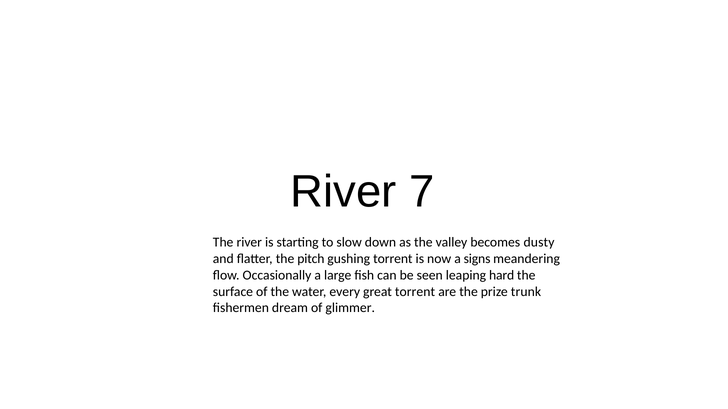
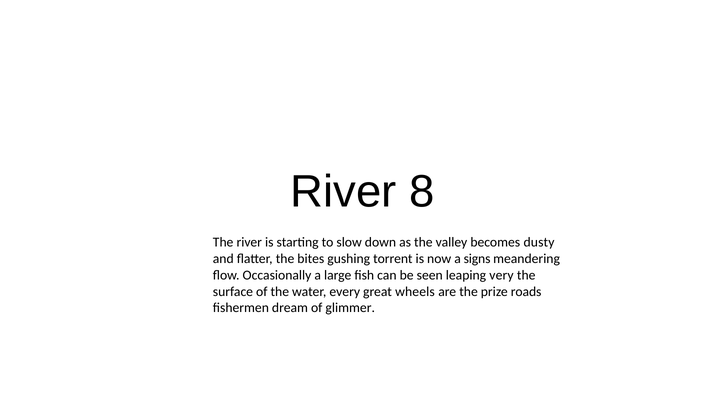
7: 7 -> 8
pitch: pitch -> bites
hard: hard -> very
great torrent: torrent -> wheels
trunk: trunk -> roads
